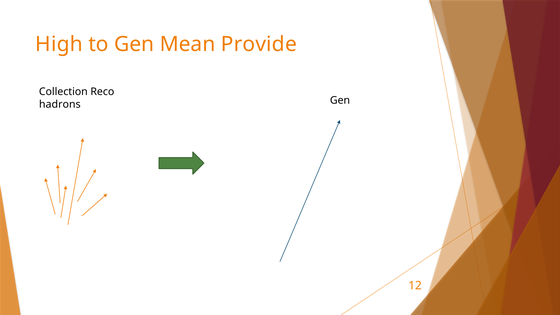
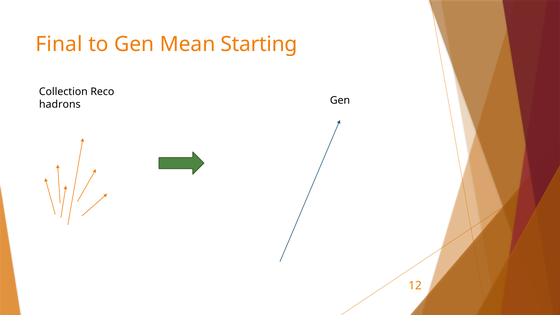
High: High -> Final
Provide: Provide -> Starting
